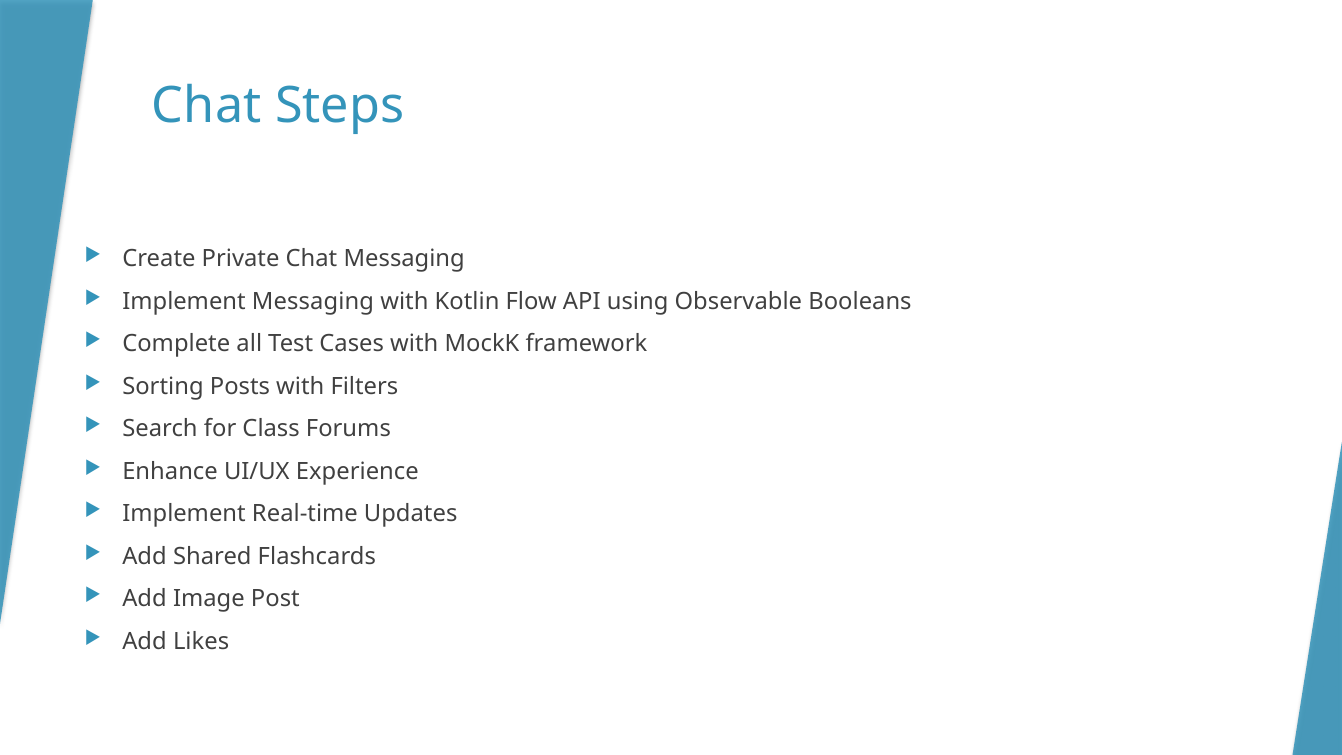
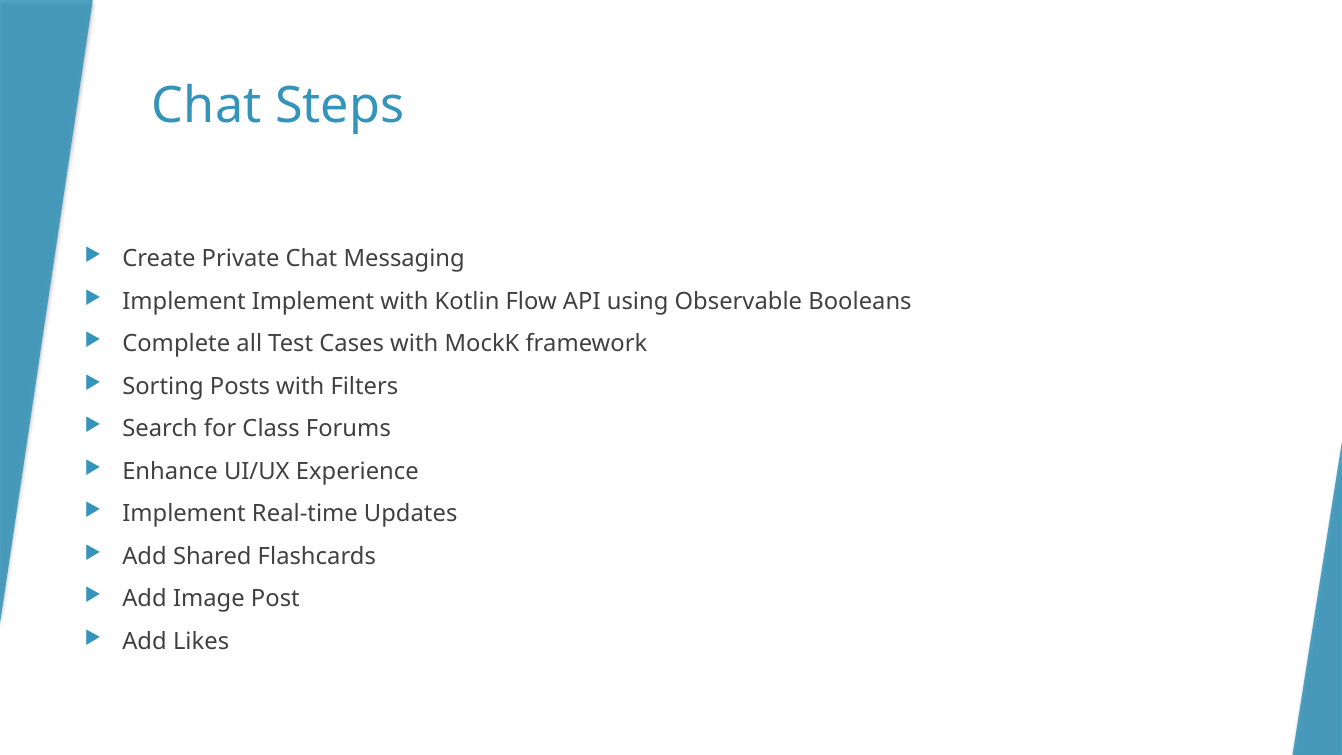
Implement Messaging: Messaging -> Implement
